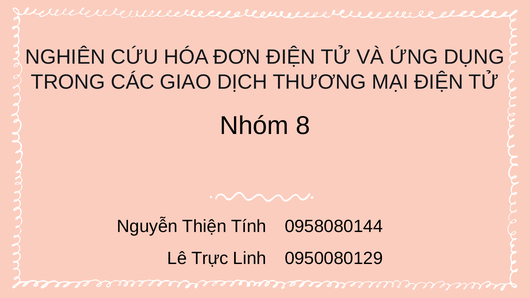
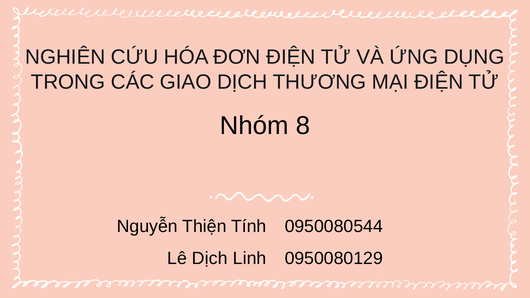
0958080144: 0958080144 -> 0950080544
Lê Trực: Trực -> Dịch
